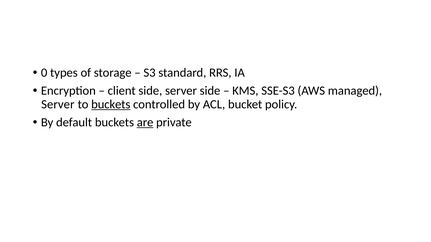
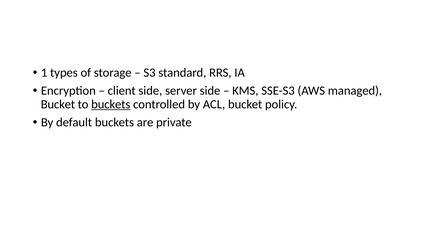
0: 0 -> 1
Server at (58, 105): Server -> Bucket
are underline: present -> none
